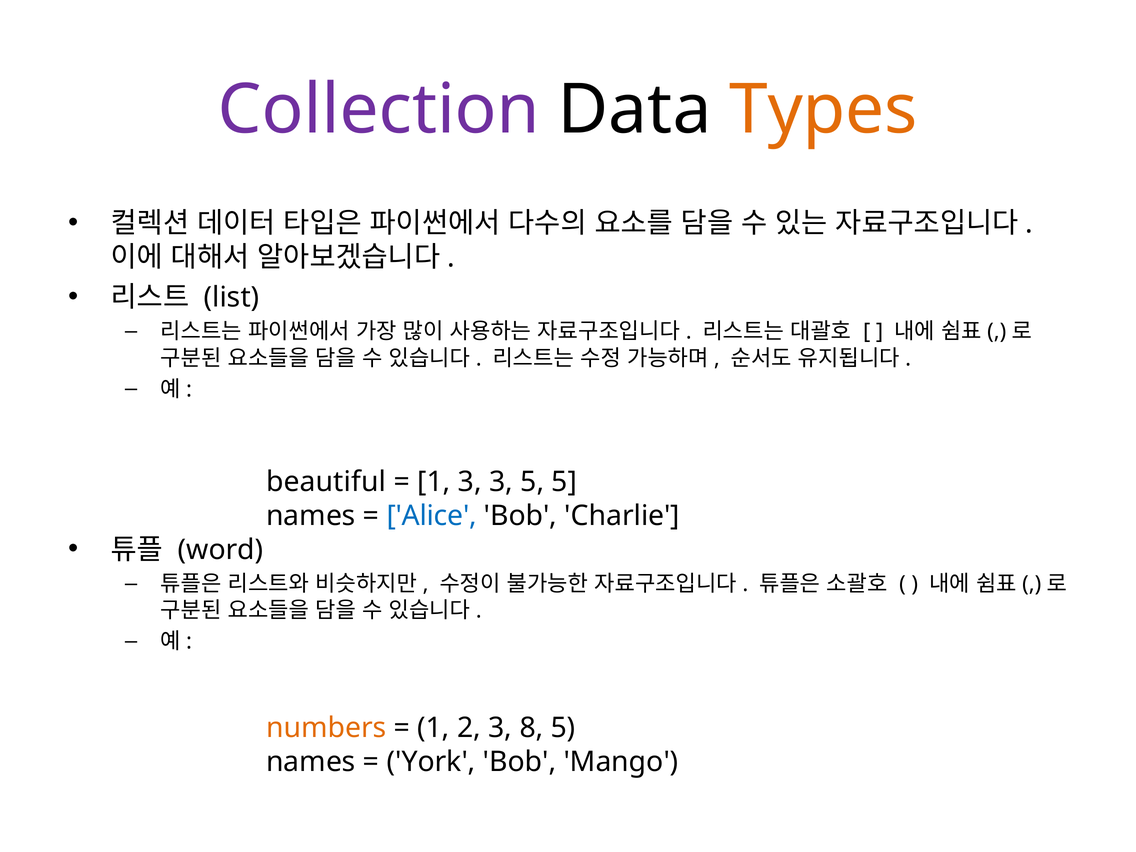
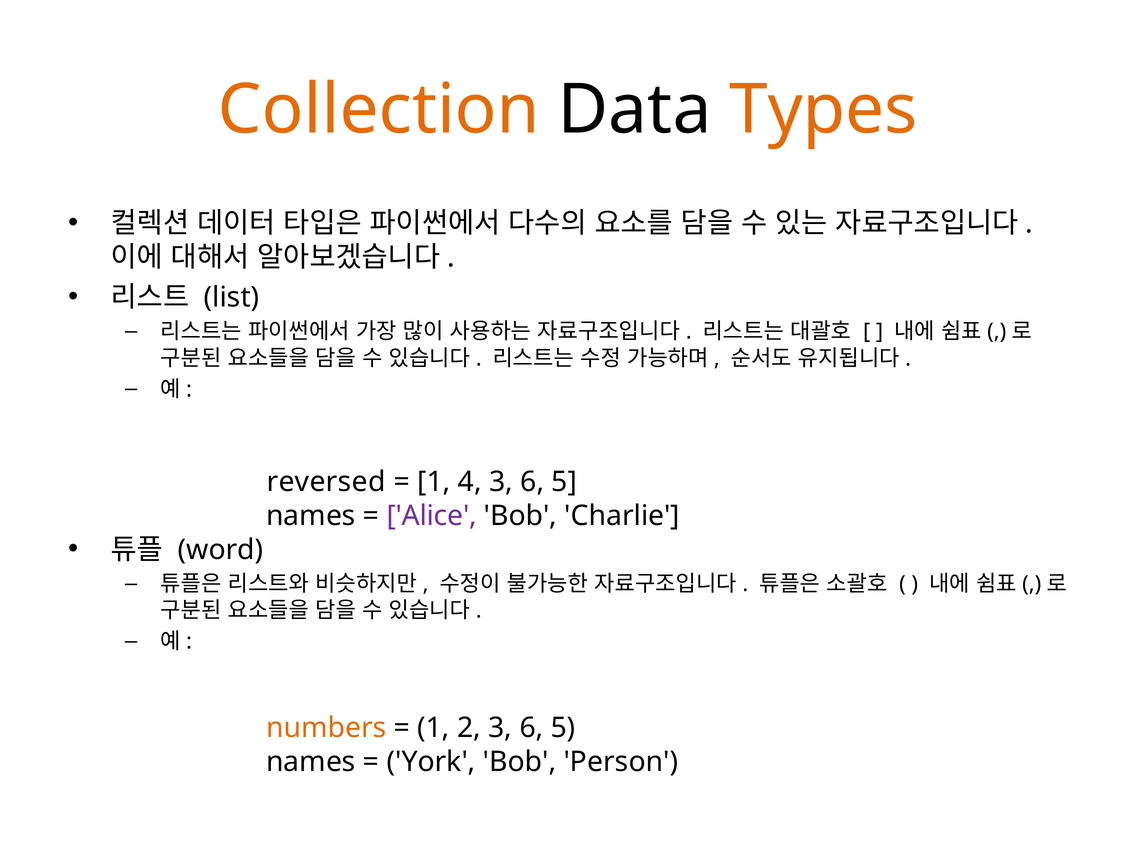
Collection colour: purple -> orange
beautiful: beautiful -> reversed
1 3: 3 -> 4
5 at (532, 482): 5 -> 6
Alice colour: blue -> purple
2 3 8: 8 -> 6
Mango: Mango -> Person
